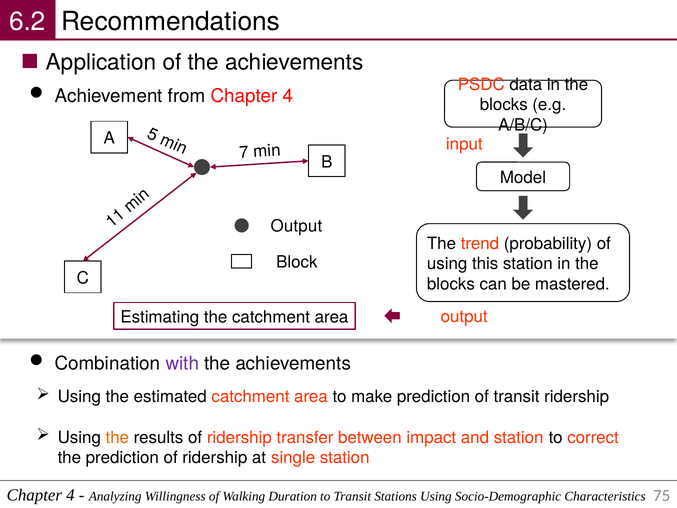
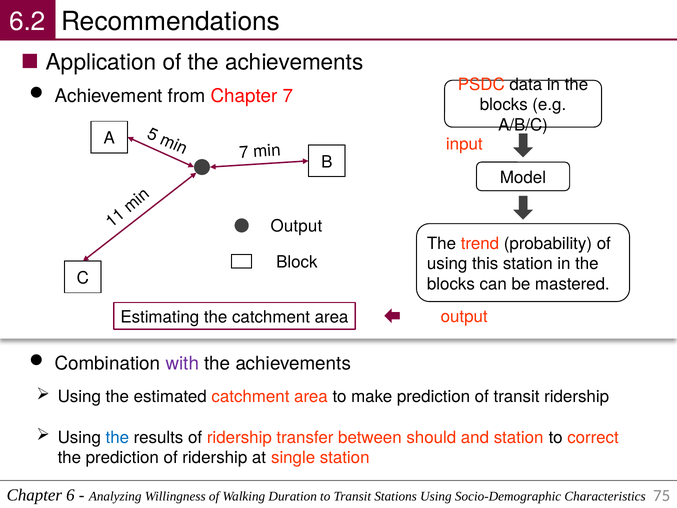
from Chapter 4: 4 -> 7
the at (117, 437) colour: orange -> blue
impact: impact -> should
4 at (70, 495): 4 -> 6
